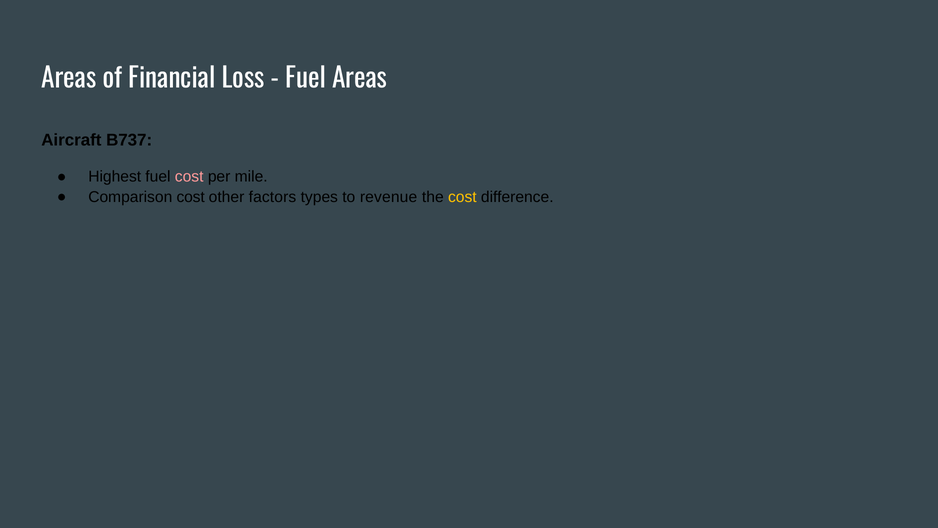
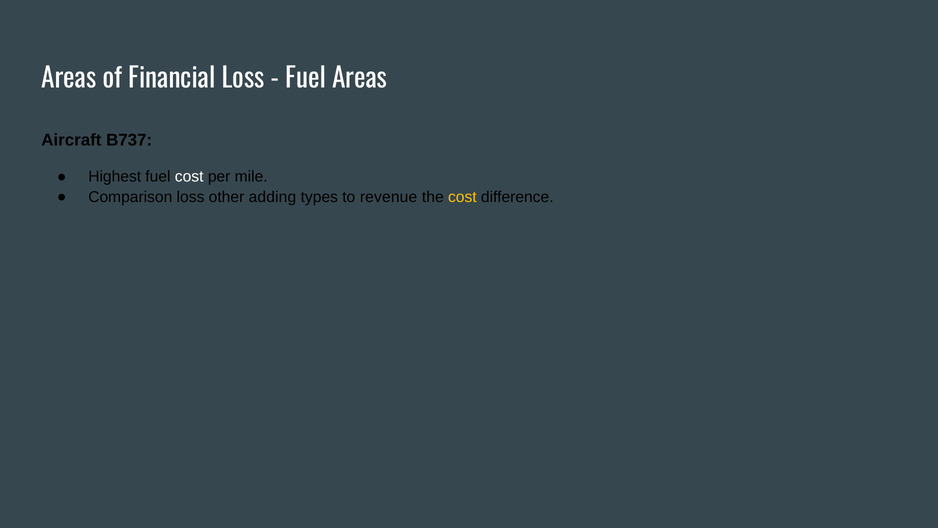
cost at (189, 177) colour: pink -> white
Comparison cost: cost -> loss
factors: factors -> adding
